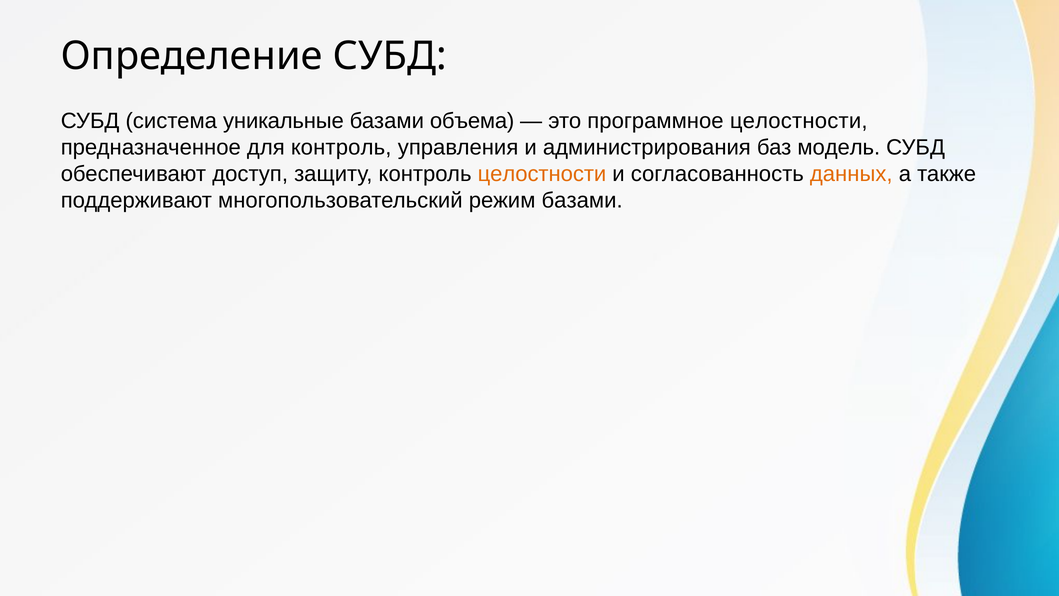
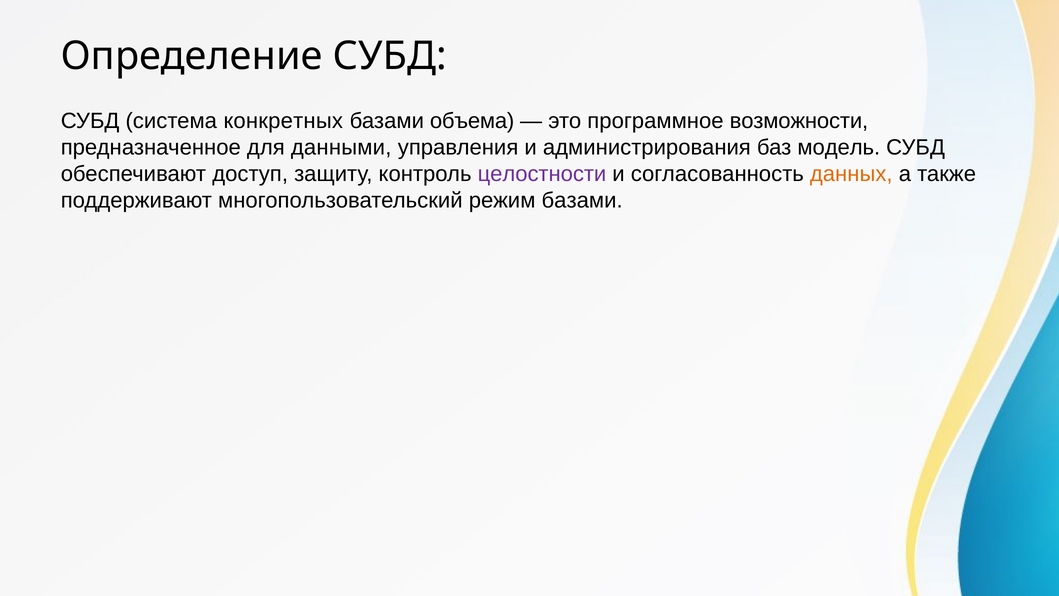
уникальные: уникальные -> конкретных
программное целостности: целостности -> возможности
для контроль: контроль -> данными
целостности at (542, 174) colour: orange -> purple
